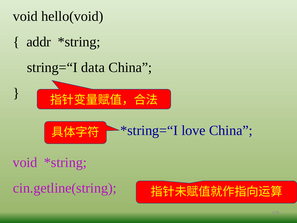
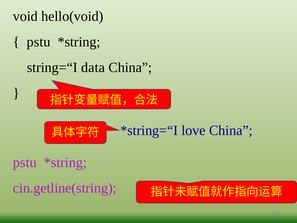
addr at (39, 42): addr -> pstu
void at (25, 162): void -> pstu
